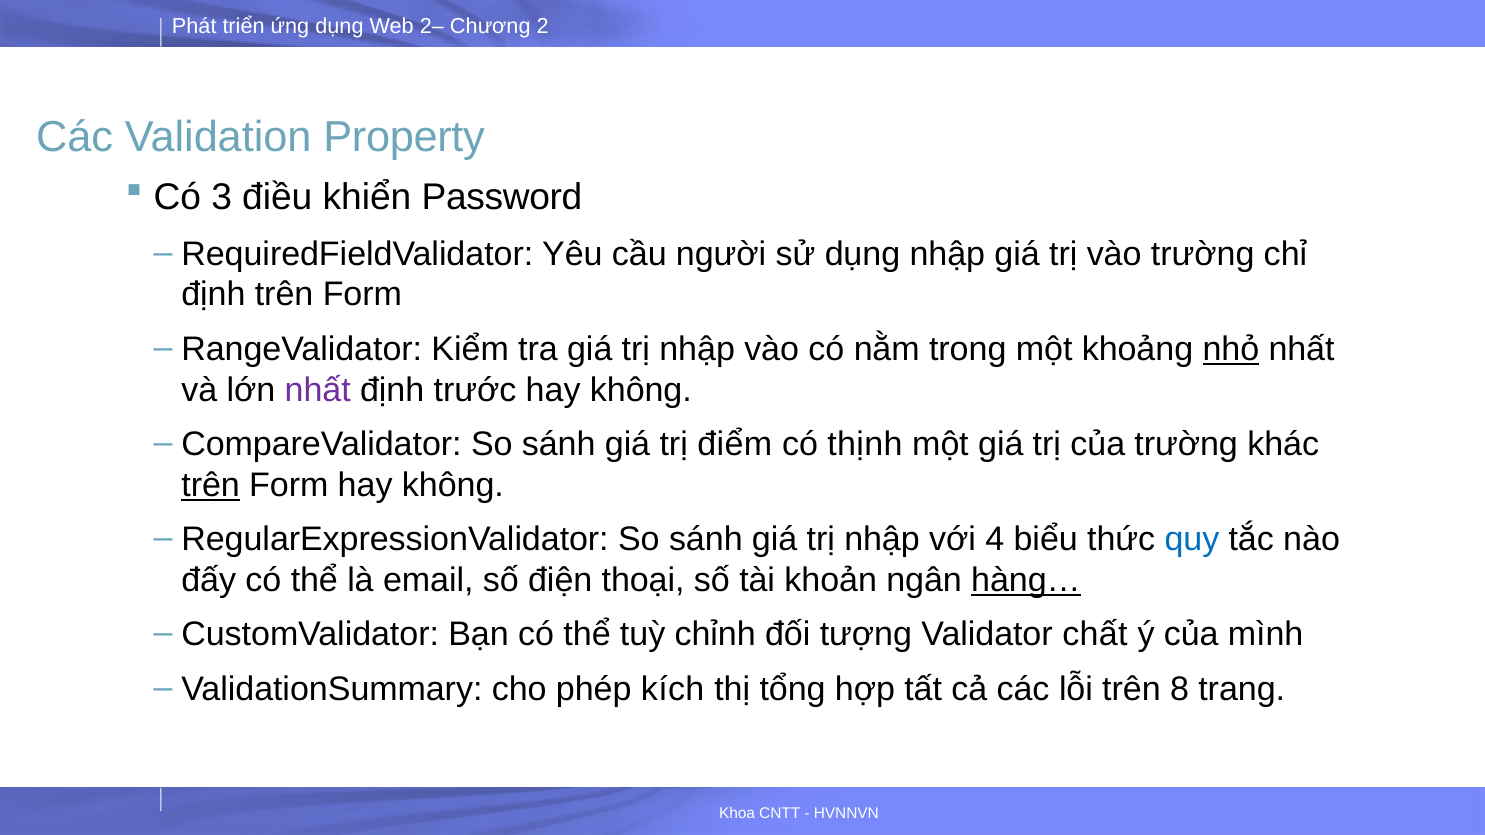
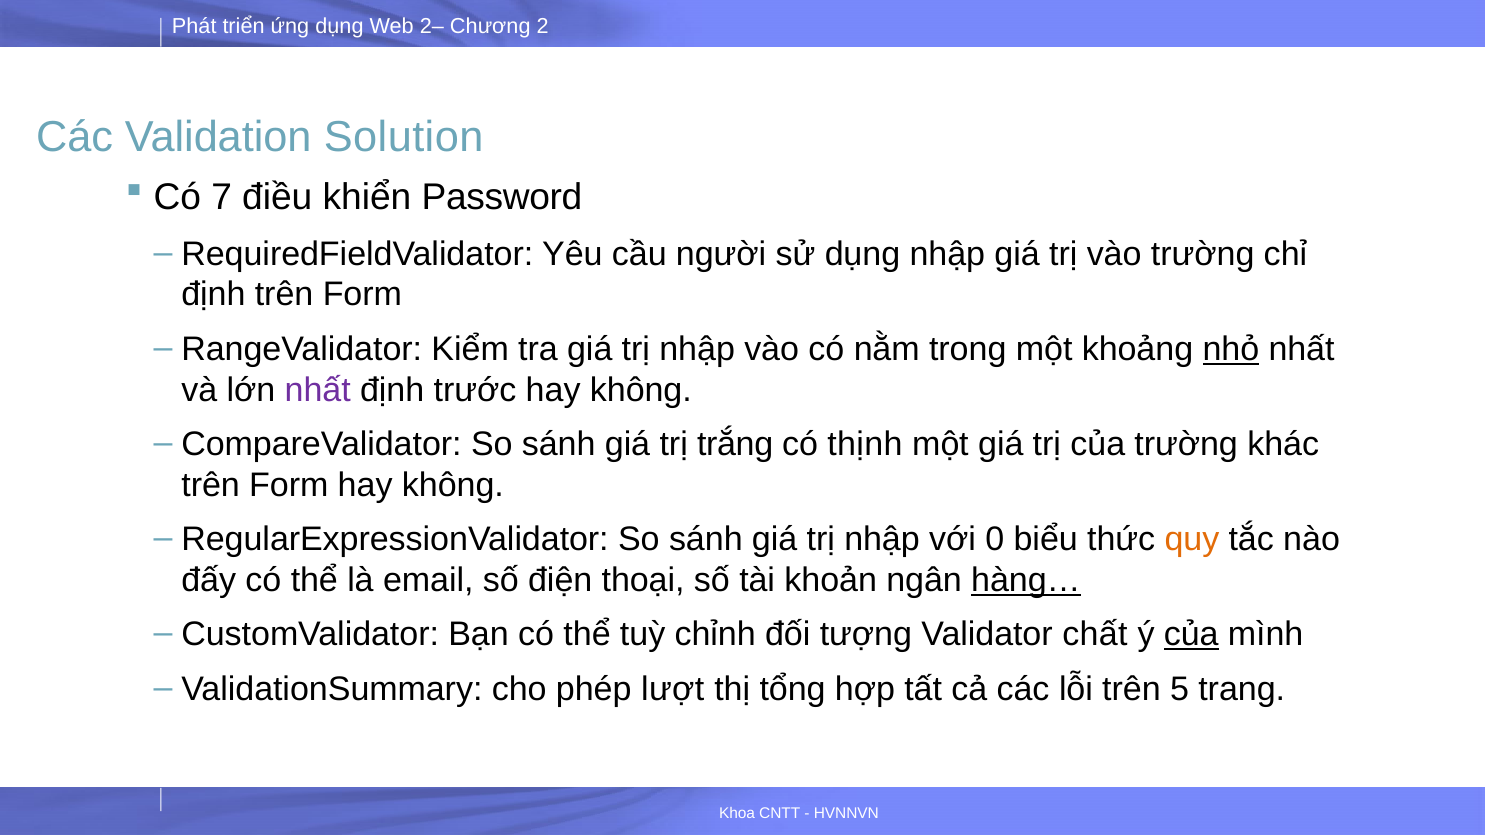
Property: Property -> Solution
3: 3 -> 7
điểm: điểm -> trắng
trên at (211, 485) underline: present -> none
4: 4 -> 0
quy colour: blue -> orange
của at (1191, 635) underline: none -> present
kích: kích -> lượt
8: 8 -> 5
